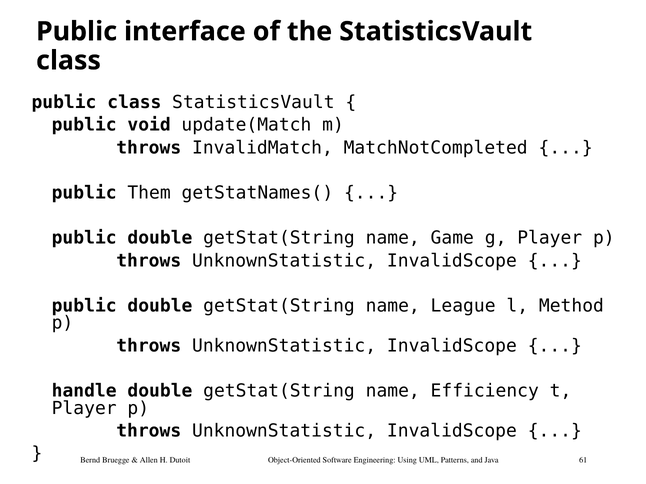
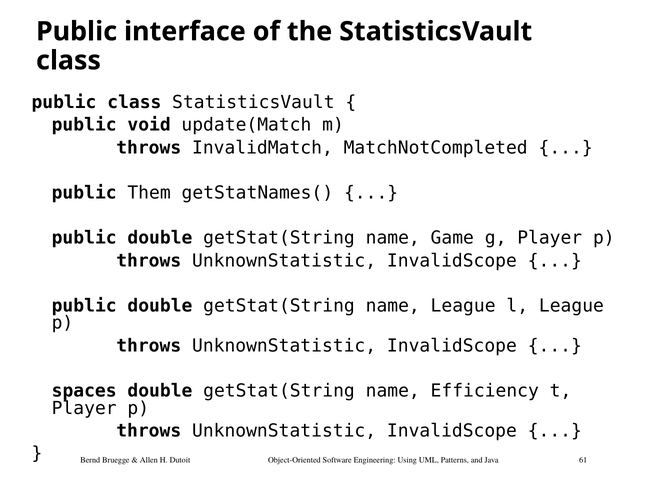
l Method: Method -> League
handle: handle -> spaces
